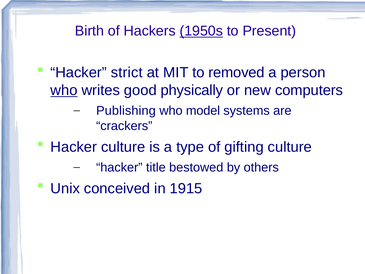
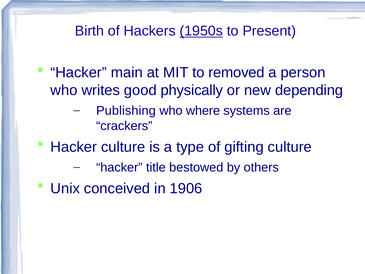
strict: strict -> main
who at (64, 90) underline: present -> none
computers: computers -> depending
model: model -> where
1915: 1915 -> 1906
